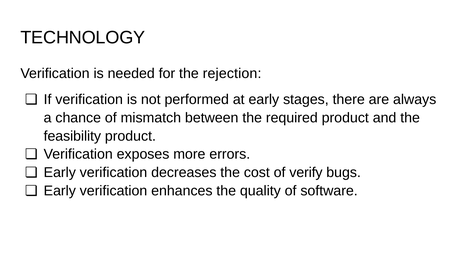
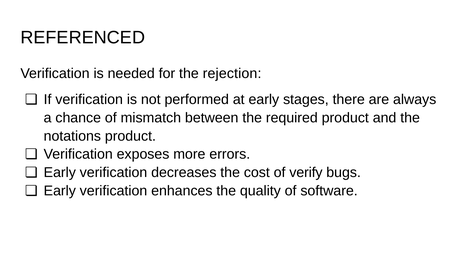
TECHNOLOGY: TECHNOLOGY -> REFERENCED
feasibility: feasibility -> notations
